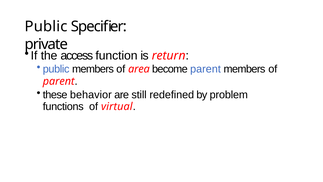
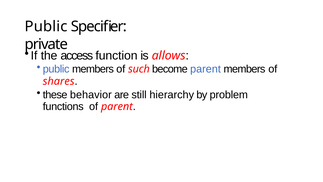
return: return -> allows
area: area -> such
parent at (59, 81): parent -> shares
redefined: redefined -> hierarchy
of virtual: virtual -> parent
